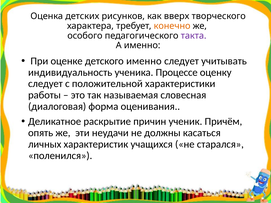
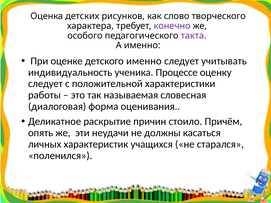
вверх: вверх -> слово
конечно colour: orange -> purple
ученик: ученик -> стоило
